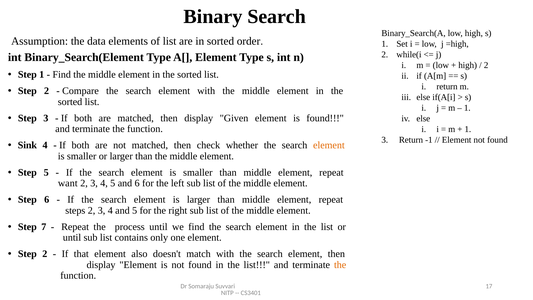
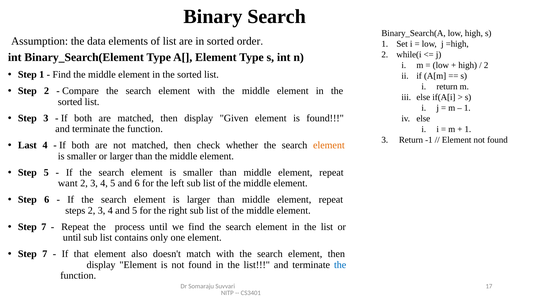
Sink: Sink -> Last
2 at (45, 254): 2 -> 7
the at (340, 265) colour: orange -> blue
